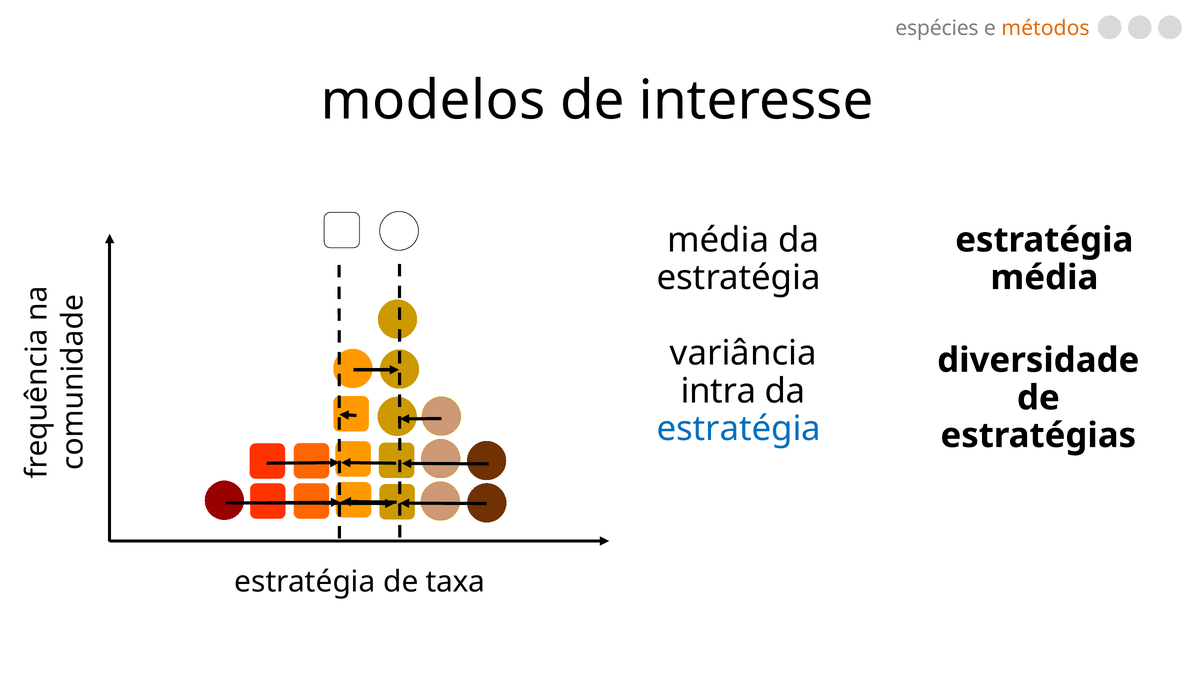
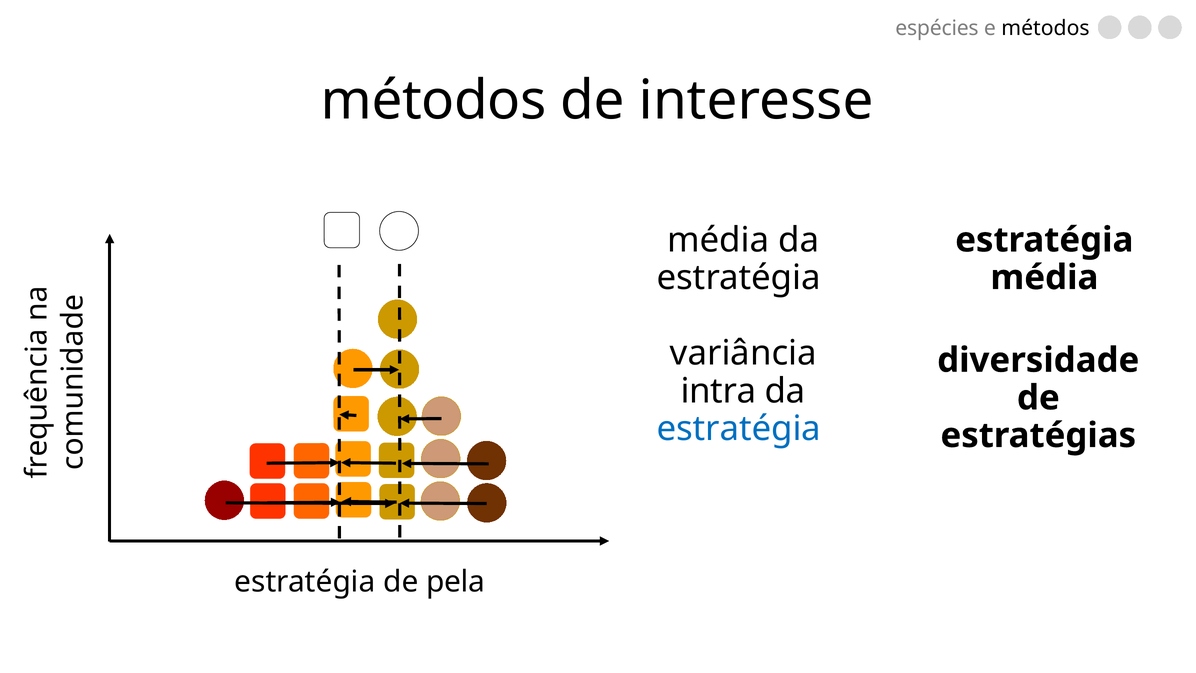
métodos at (1045, 28) colour: orange -> black
modelos at (433, 100): modelos -> métodos
taxa: taxa -> pela
